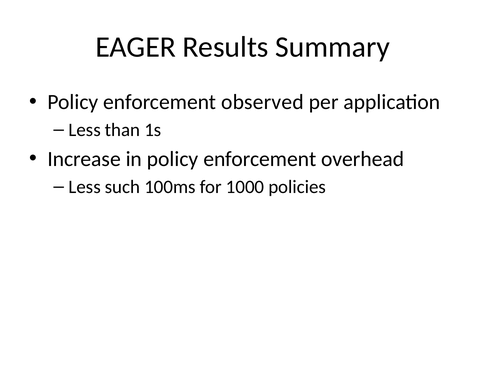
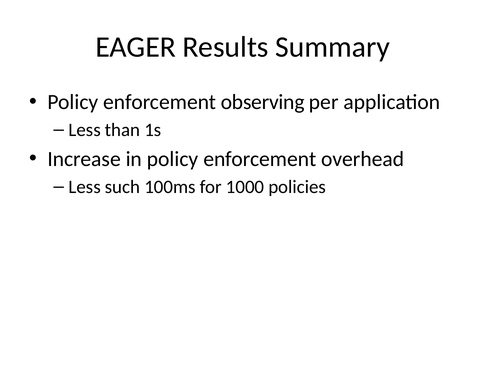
observed: observed -> observing
